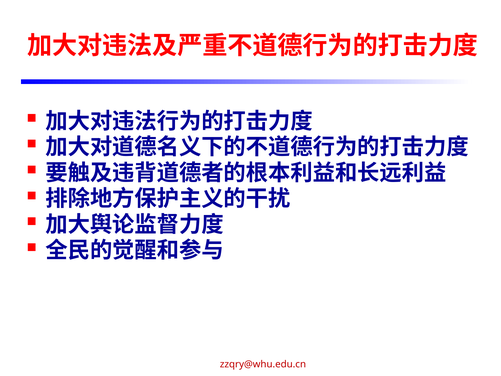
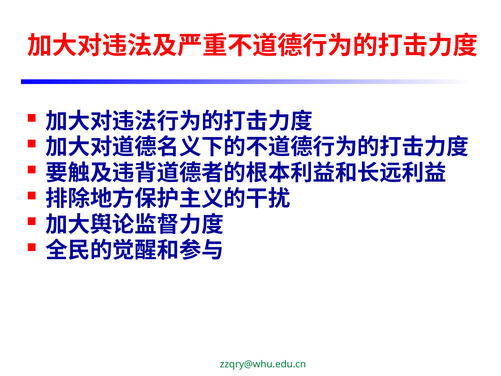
zzqry@whu.edu.cn colour: red -> green
